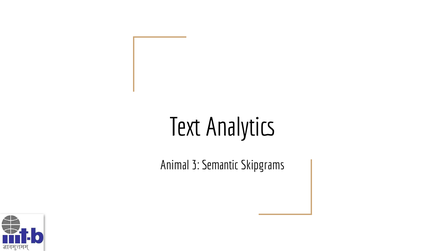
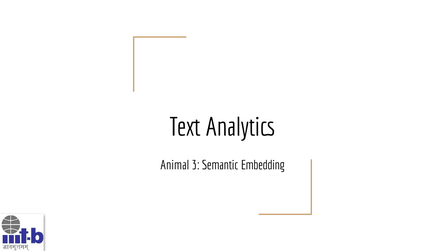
Skipgrams: Skipgrams -> Embedding
